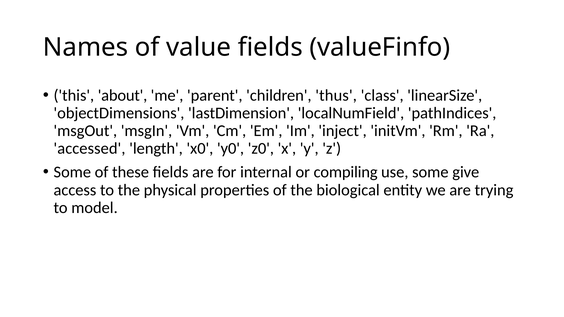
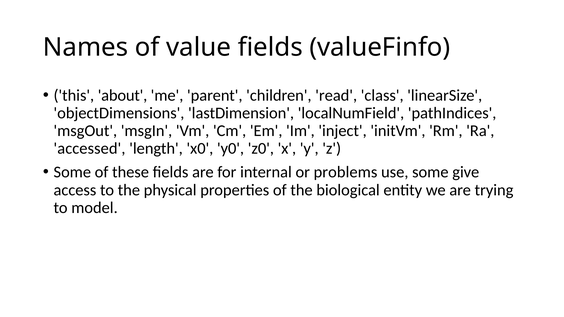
thus: thus -> read
compiling: compiling -> problems
